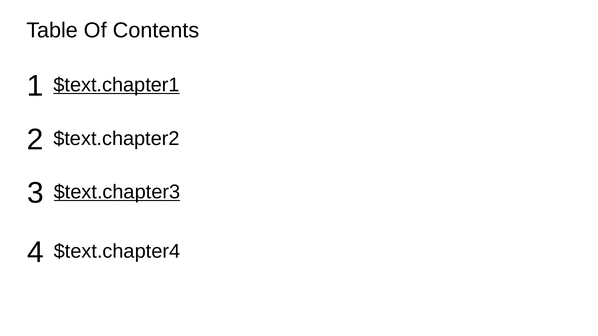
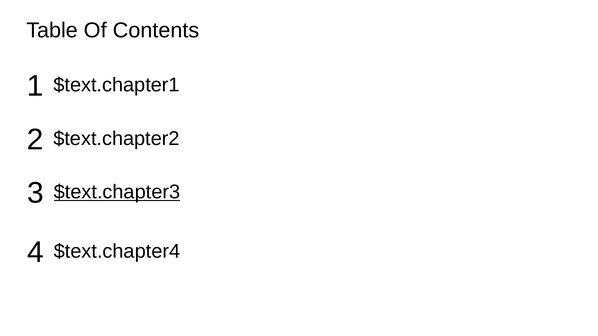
$text.chapter1 underline: present -> none
